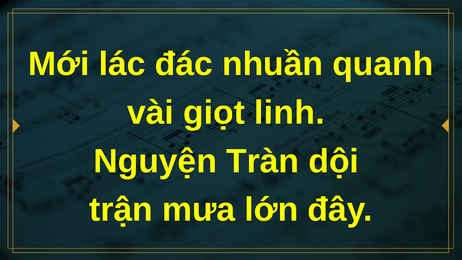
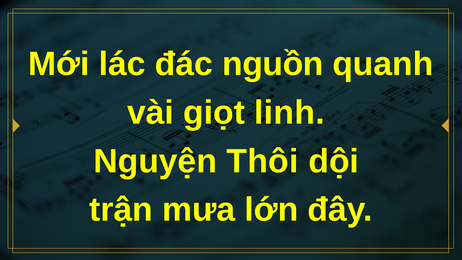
nhuần: nhuần -> nguồn
Tràn: Tràn -> Thôi
